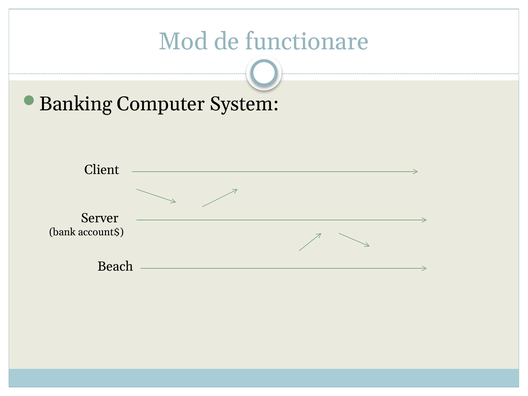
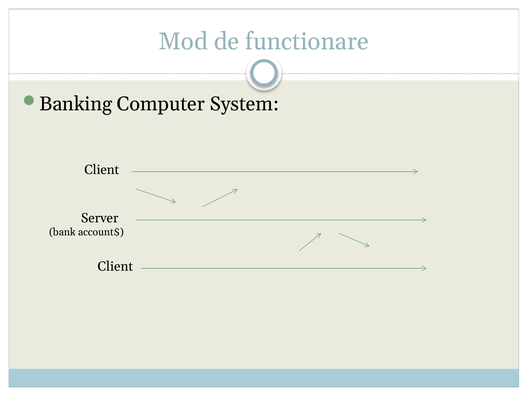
Beach at (115, 267): Beach -> Client
